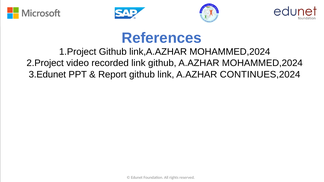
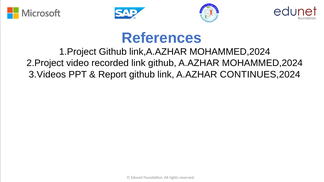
3.Edunet: 3.Edunet -> 3.Videos
